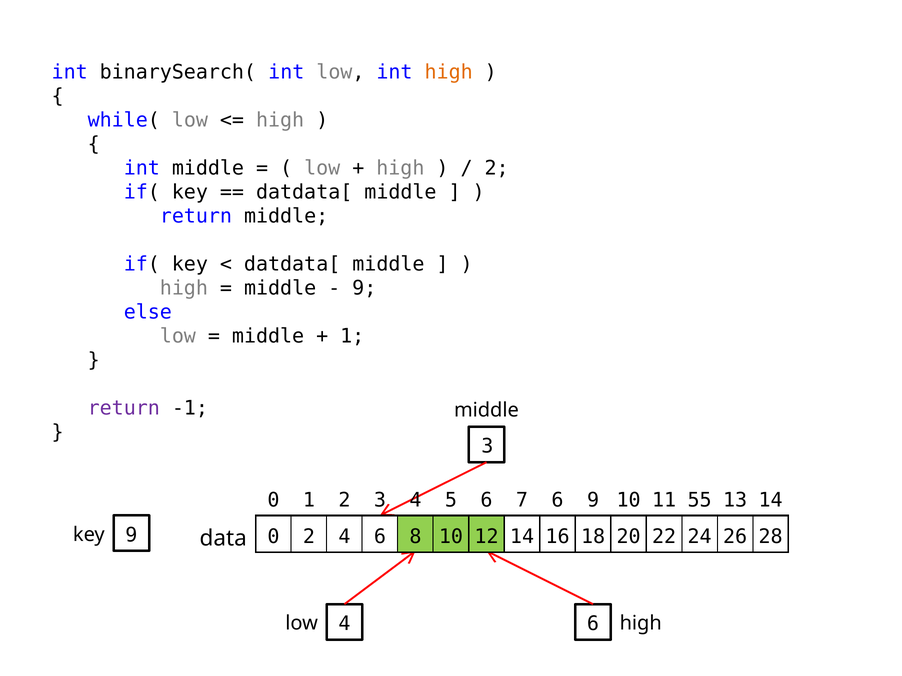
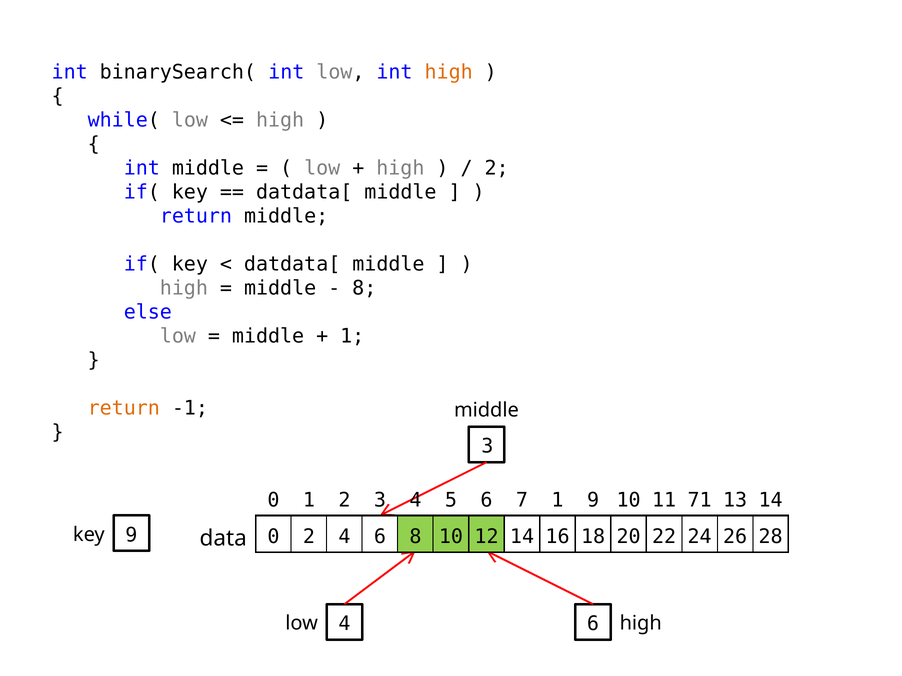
9 at (364, 288): 9 -> 8
return at (124, 409) colour: purple -> orange
7 6: 6 -> 1
55: 55 -> 71
